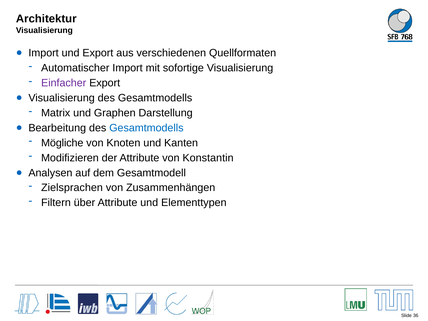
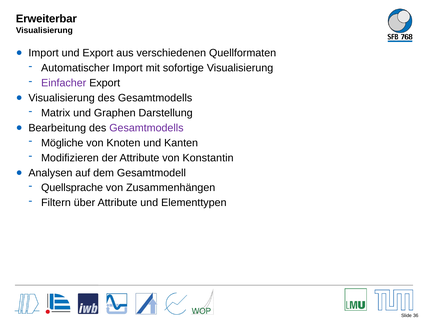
Architektur: Architektur -> Erweiterbar
Gesamtmodells at (146, 128) colour: blue -> purple
Zielsprachen: Zielsprachen -> Quellsprache
